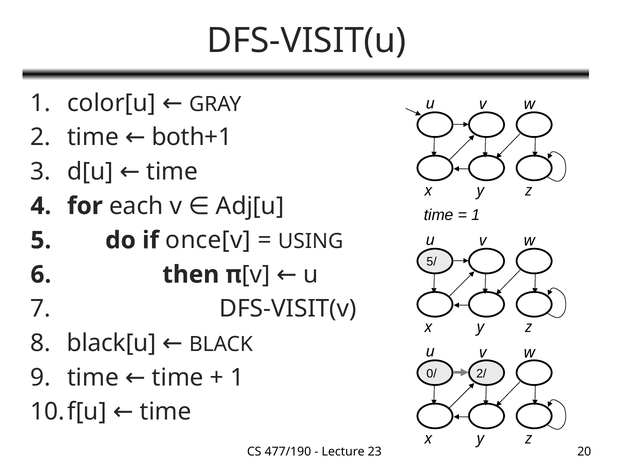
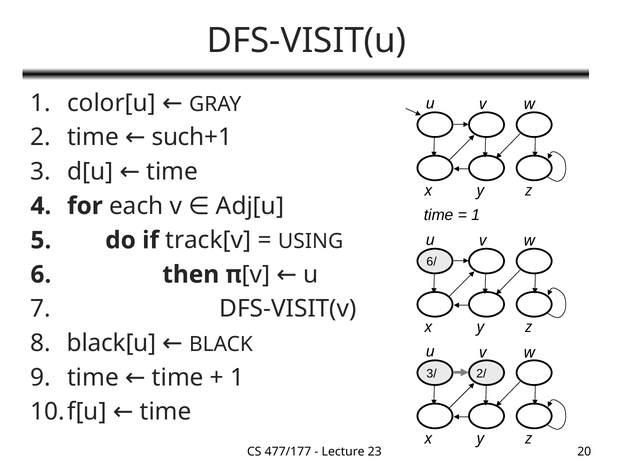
both+1: both+1 -> such+1
once[v: once[v -> track[v
5/: 5/ -> 6/
0/: 0/ -> 3/
477/190: 477/190 -> 477/177
